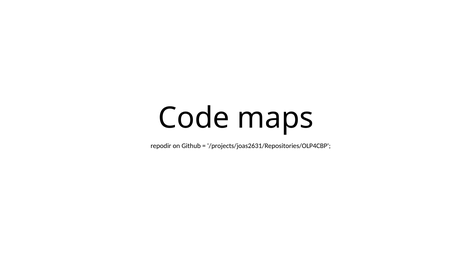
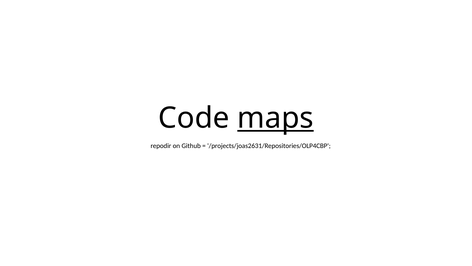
maps underline: none -> present
